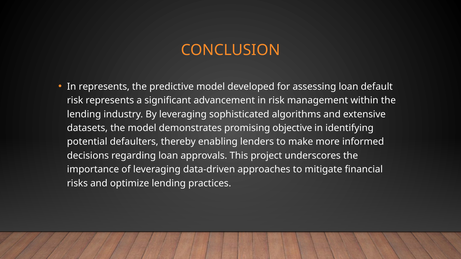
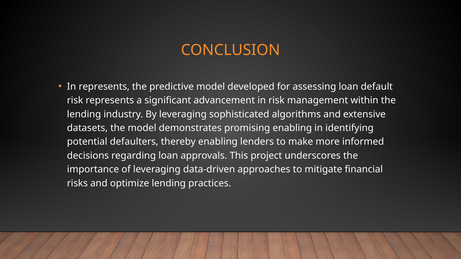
promising objective: objective -> enabling
